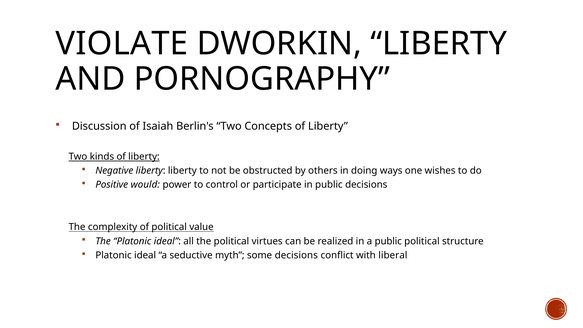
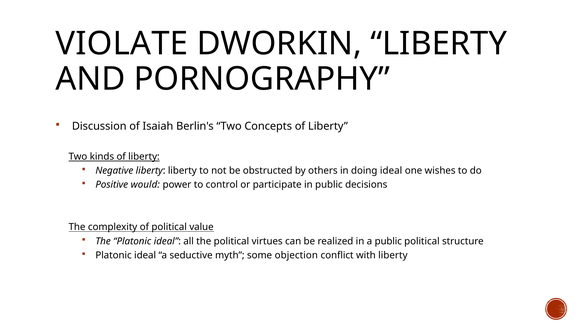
doing ways: ways -> ideal
some decisions: decisions -> objection
with liberal: liberal -> liberty
